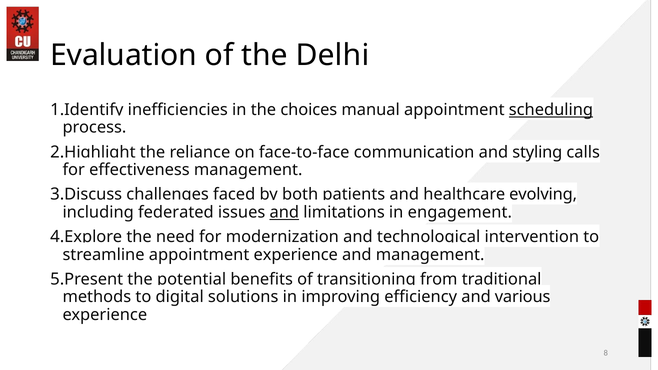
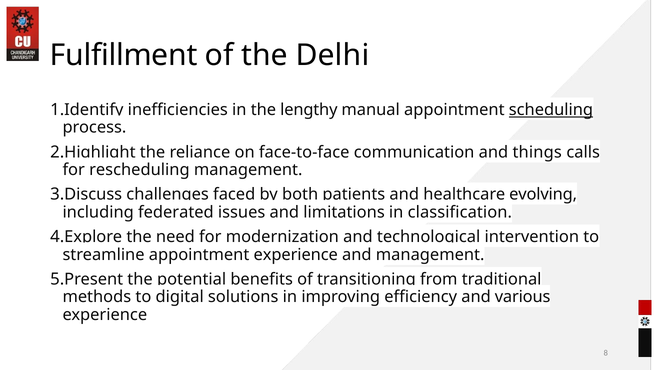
Evaluation: Evaluation -> Fulfillment
choices: choices -> lengthy
styling: styling -> things
effectiveness: effectiveness -> rescheduling
and at (284, 212) underline: present -> none
engagement: engagement -> classification
